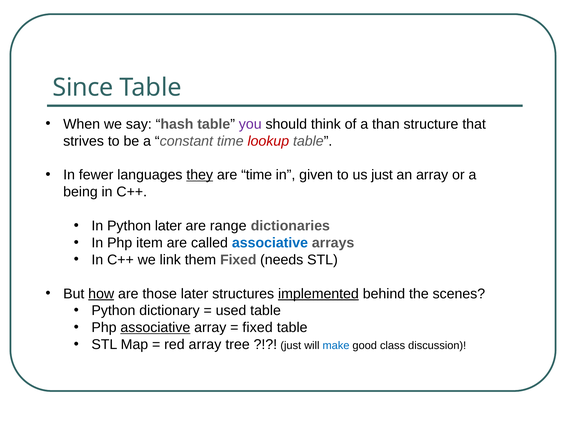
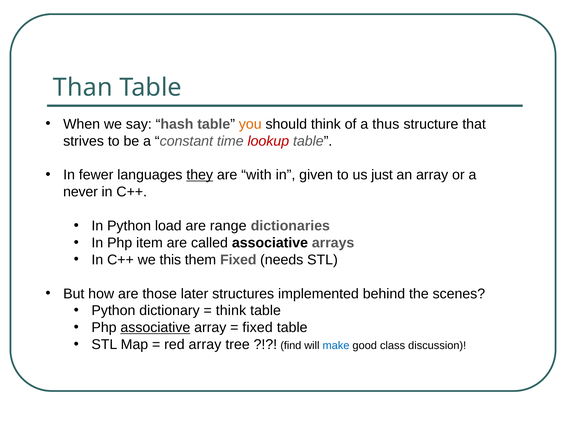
Since: Since -> Than
you colour: purple -> orange
than: than -> thus
are time: time -> with
being: being -> never
Python later: later -> load
associative at (270, 243) colour: blue -> black
link: link -> this
how underline: present -> none
implemented underline: present -> none
used at (231, 310): used -> think
just at (291, 345): just -> find
